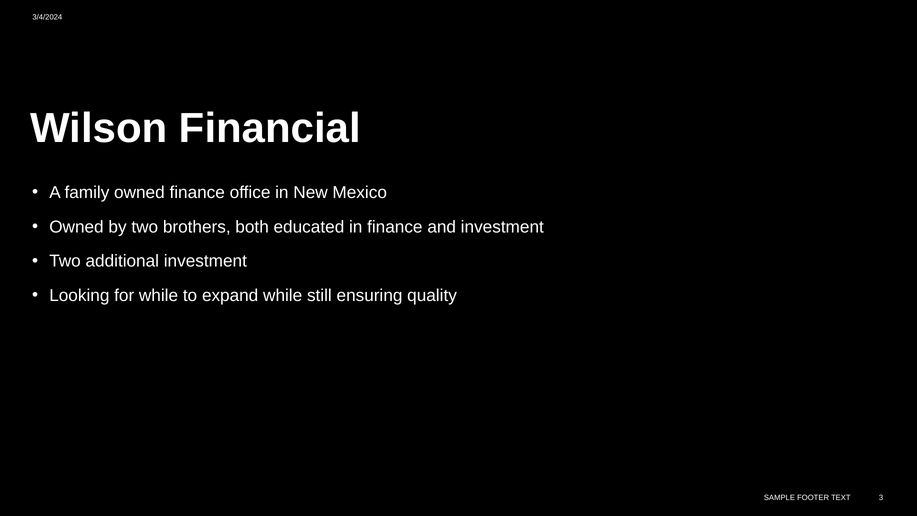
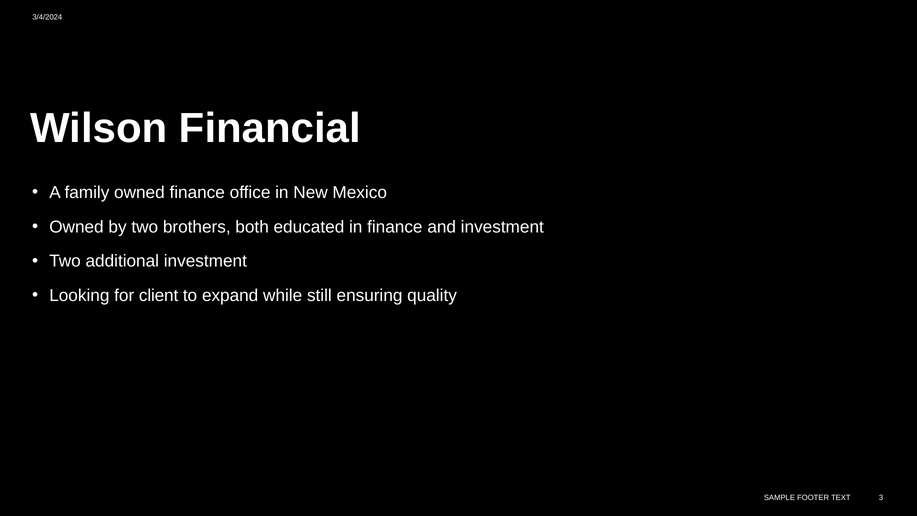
for while: while -> client
